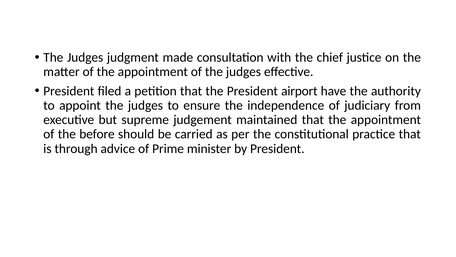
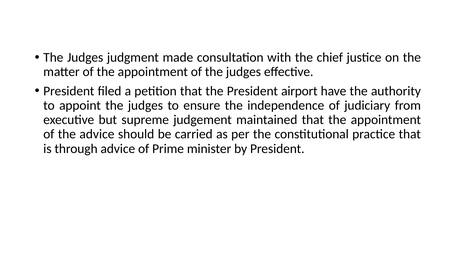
the before: before -> advice
